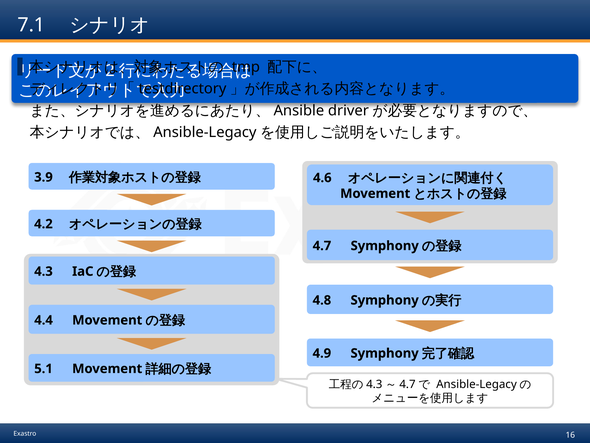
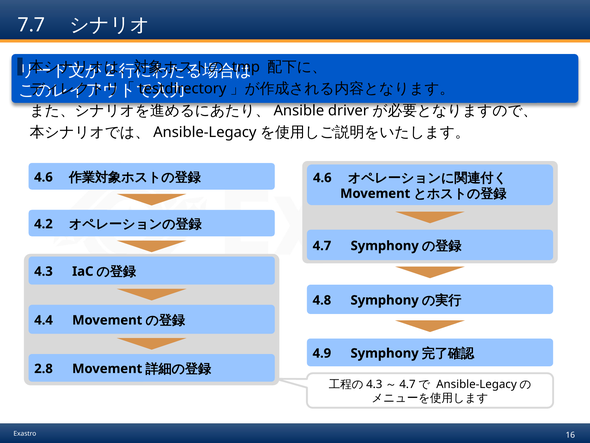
7.1: 7.1 -> 7.7
3.9 at (43, 177): 3.9 -> 4.6
5.1: 5.1 -> 2.8
